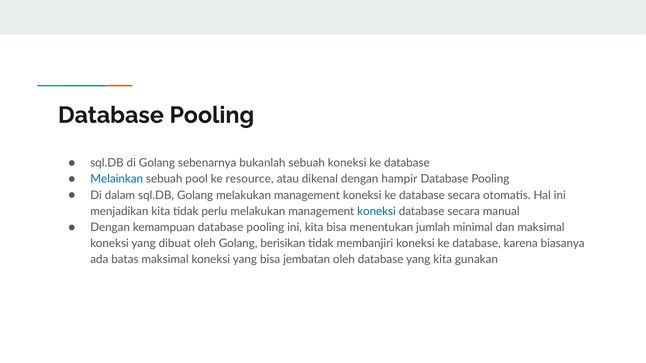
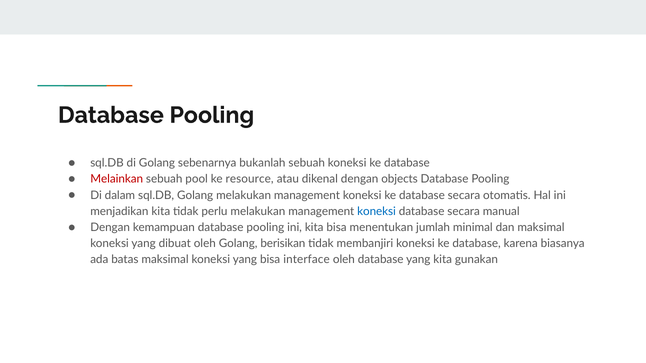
Melainkan colour: blue -> red
hampir: hampir -> objects
jembatan: jembatan -> interface
